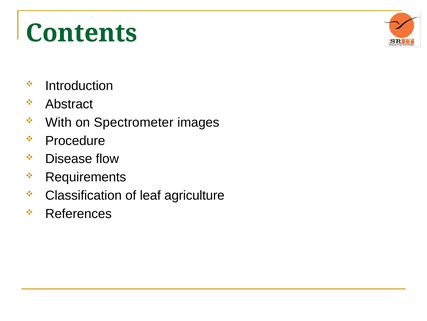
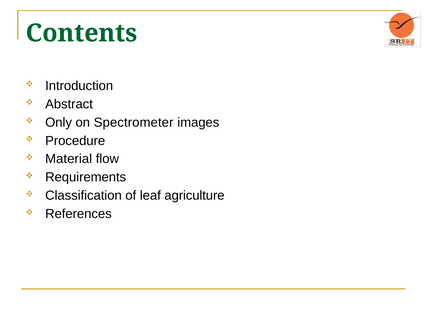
With: With -> Only
Disease: Disease -> Material
